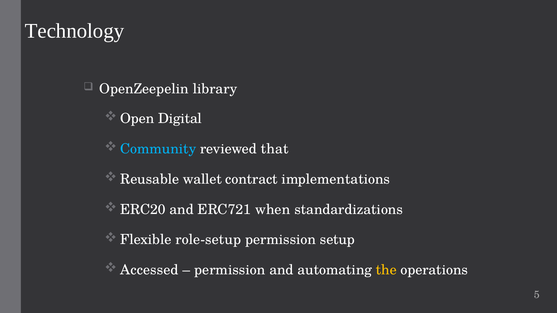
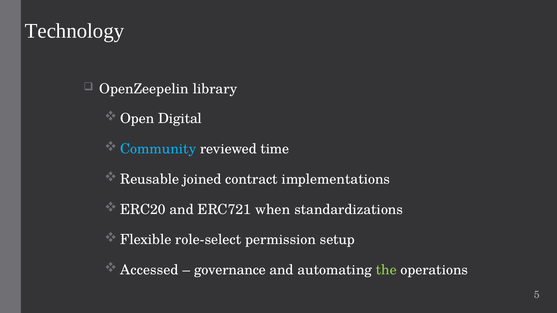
that: that -> time
wallet: wallet -> joined
role-setup: role-setup -> role-select
permission at (230, 270): permission -> governance
the colour: yellow -> light green
